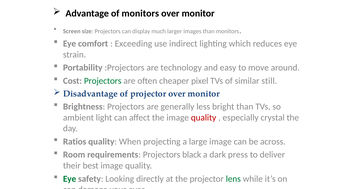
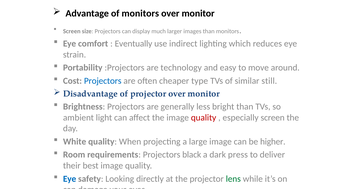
Exceeding: Exceeding -> Eventually
Projectors at (103, 81) colour: green -> blue
pixel: pixel -> type
especially crystal: crystal -> screen
Ratios: Ratios -> White
across: across -> higher
Eye at (70, 179) colour: green -> blue
